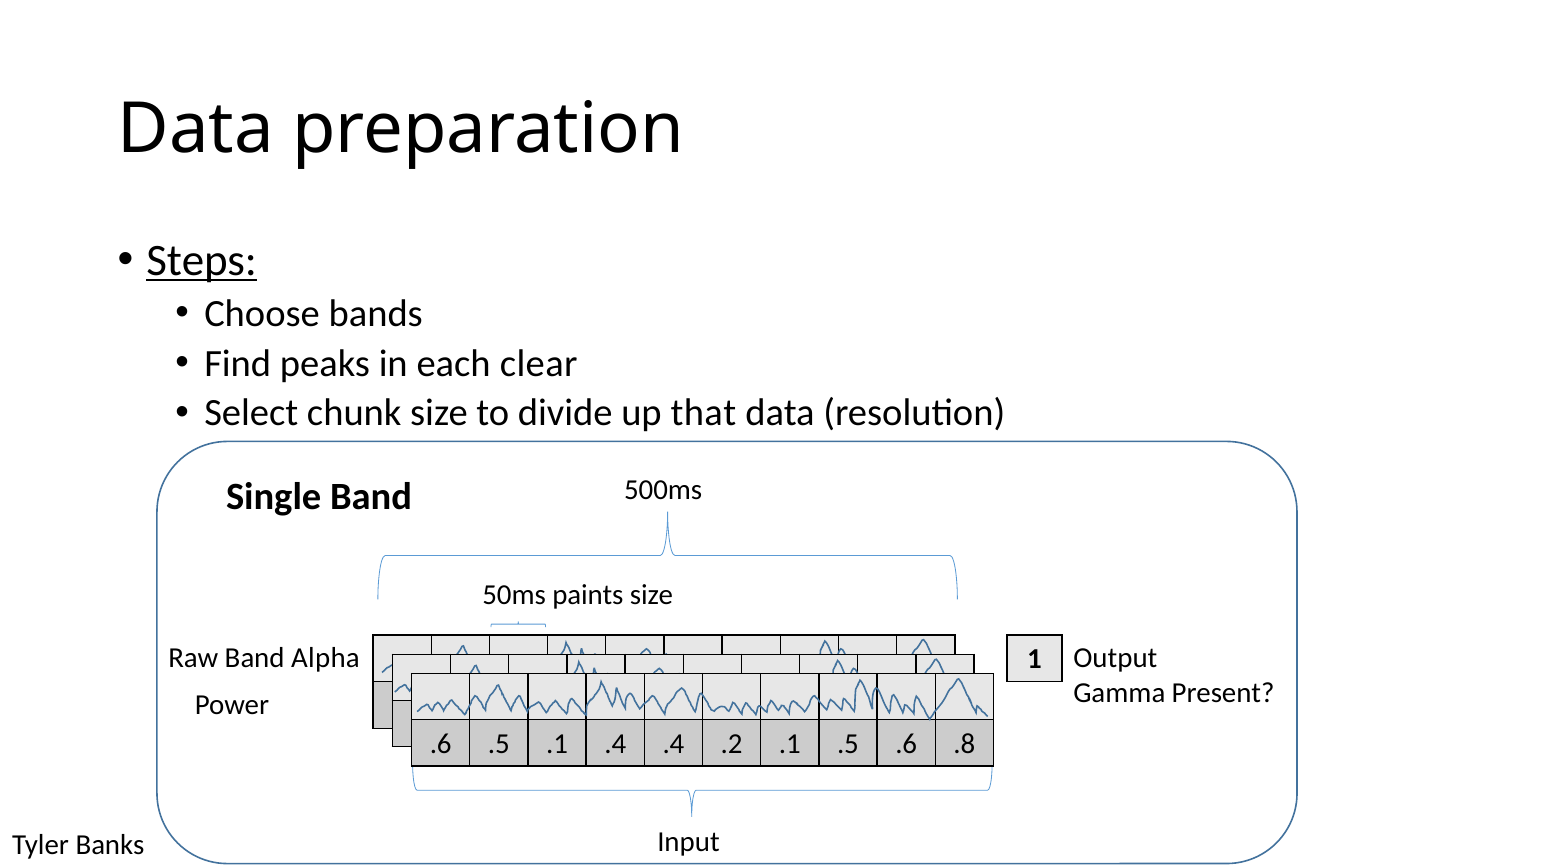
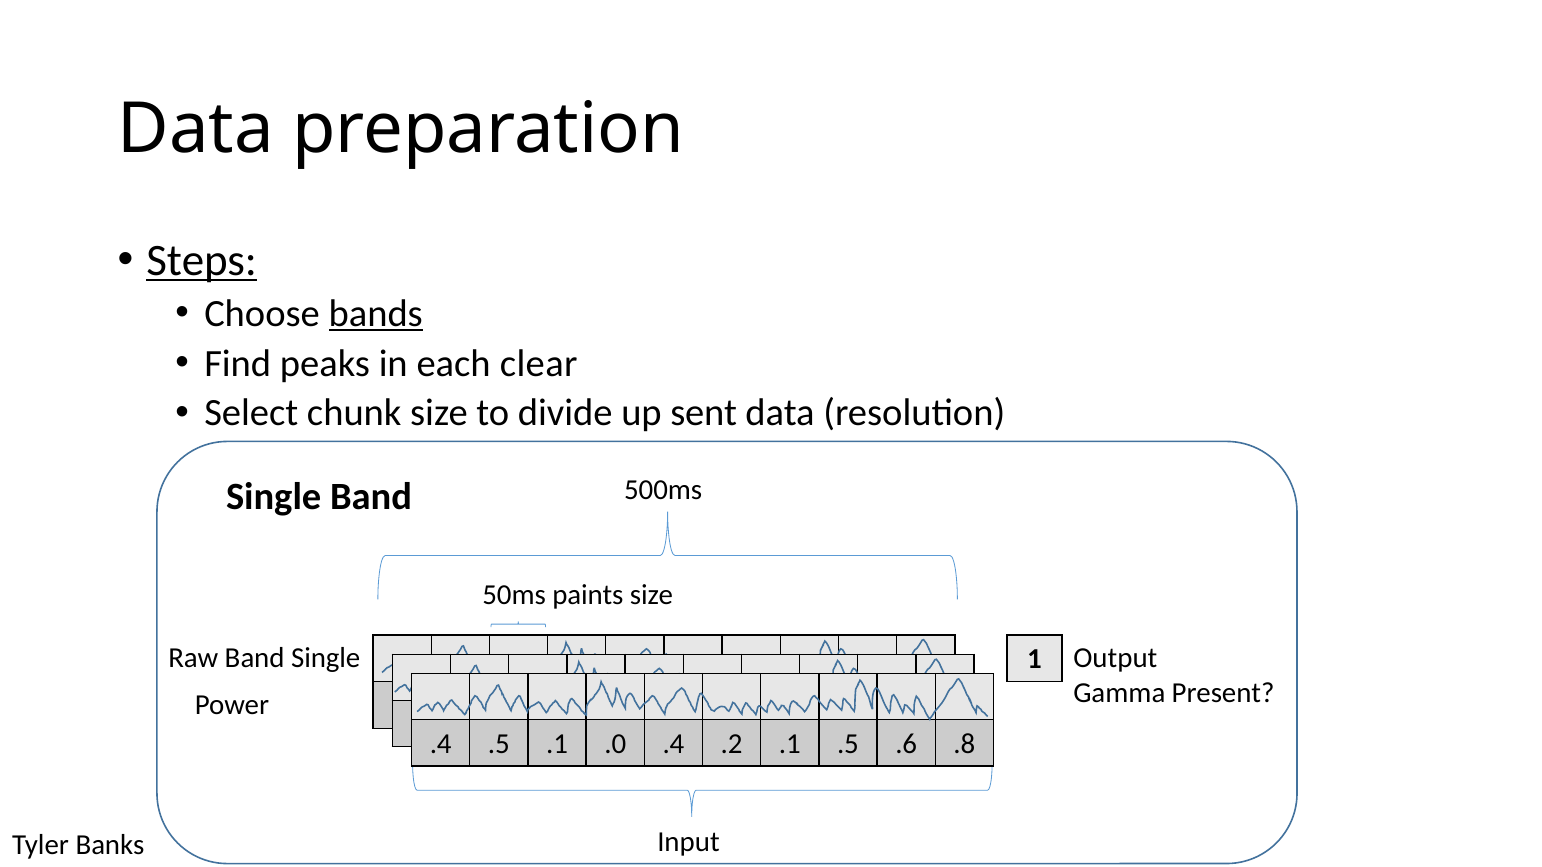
bands underline: none -> present
that: that -> sent
Band Alpha: Alpha -> Single
.6 at (441, 744): .6 -> .4
.1 .4: .4 -> .0
